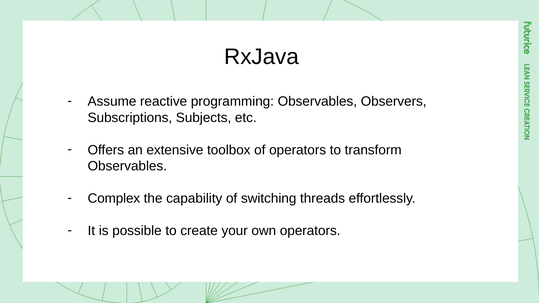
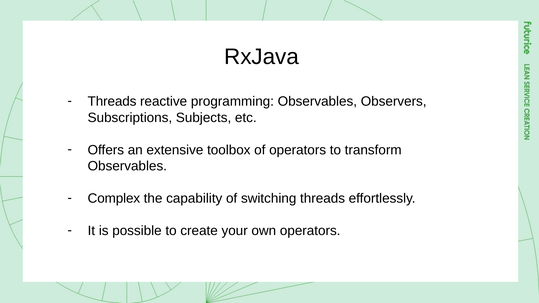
Assume at (112, 101): Assume -> Threads
